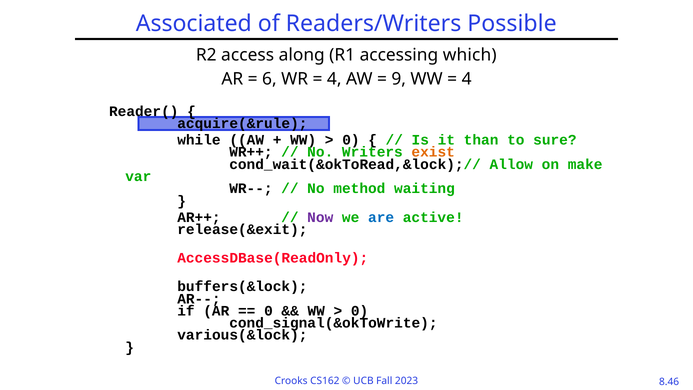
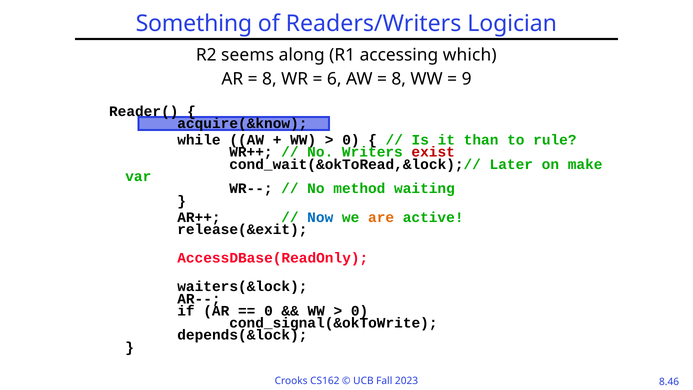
Associated: Associated -> Something
Possible: Possible -> Logician
access: access -> seems
6 at (269, 79): 6 -> 8
4 at (334, 79): 4 -> 6
9 at (399, 79): 9 -> 8
4 at (467, 79): 4 -> 9
acquire(&rule: acquire(&rule -> acquire(&know
sure: sure -> rule
exist colour: orange -> red
Allow: Allow -> Later
Now colour: purple -> blue
are colour: blue -> orange
buffers(&lock: buffers(&lock -> waiters(&lock
various(&lock: various(&lock -> depends(&lock
